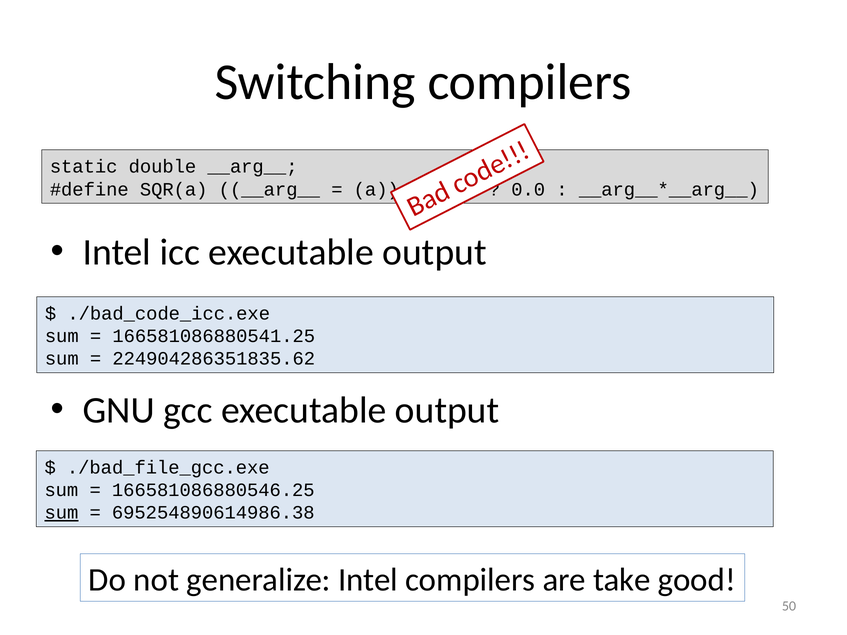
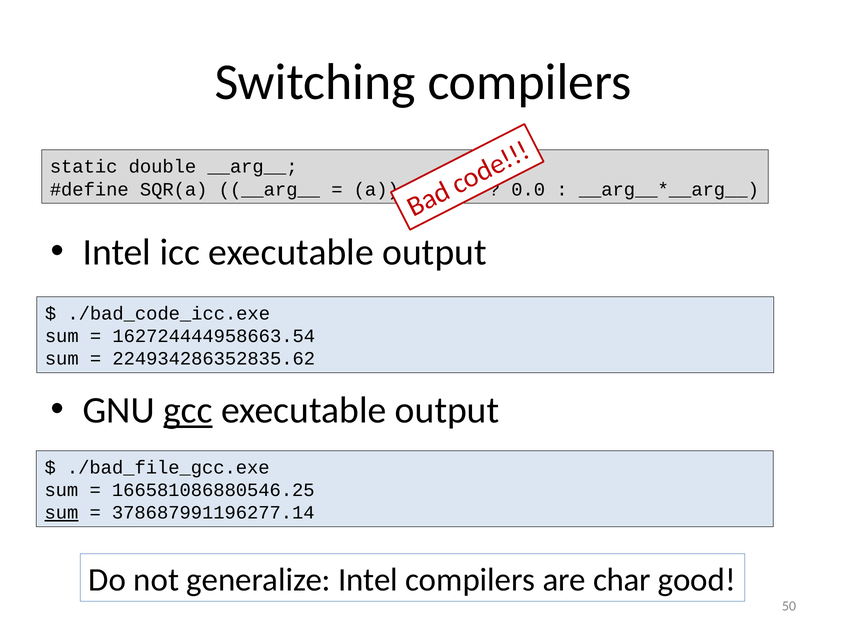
166581086880541.25: 166581086880541.25 -> 162724444958663.54
224904286351835.62: 224904286351835.62 -> 224934286352835.62
gcc underline: none -> present
695254890614986.38: 695254890614986.38 -> 378687991196277.14
take: take -> char
